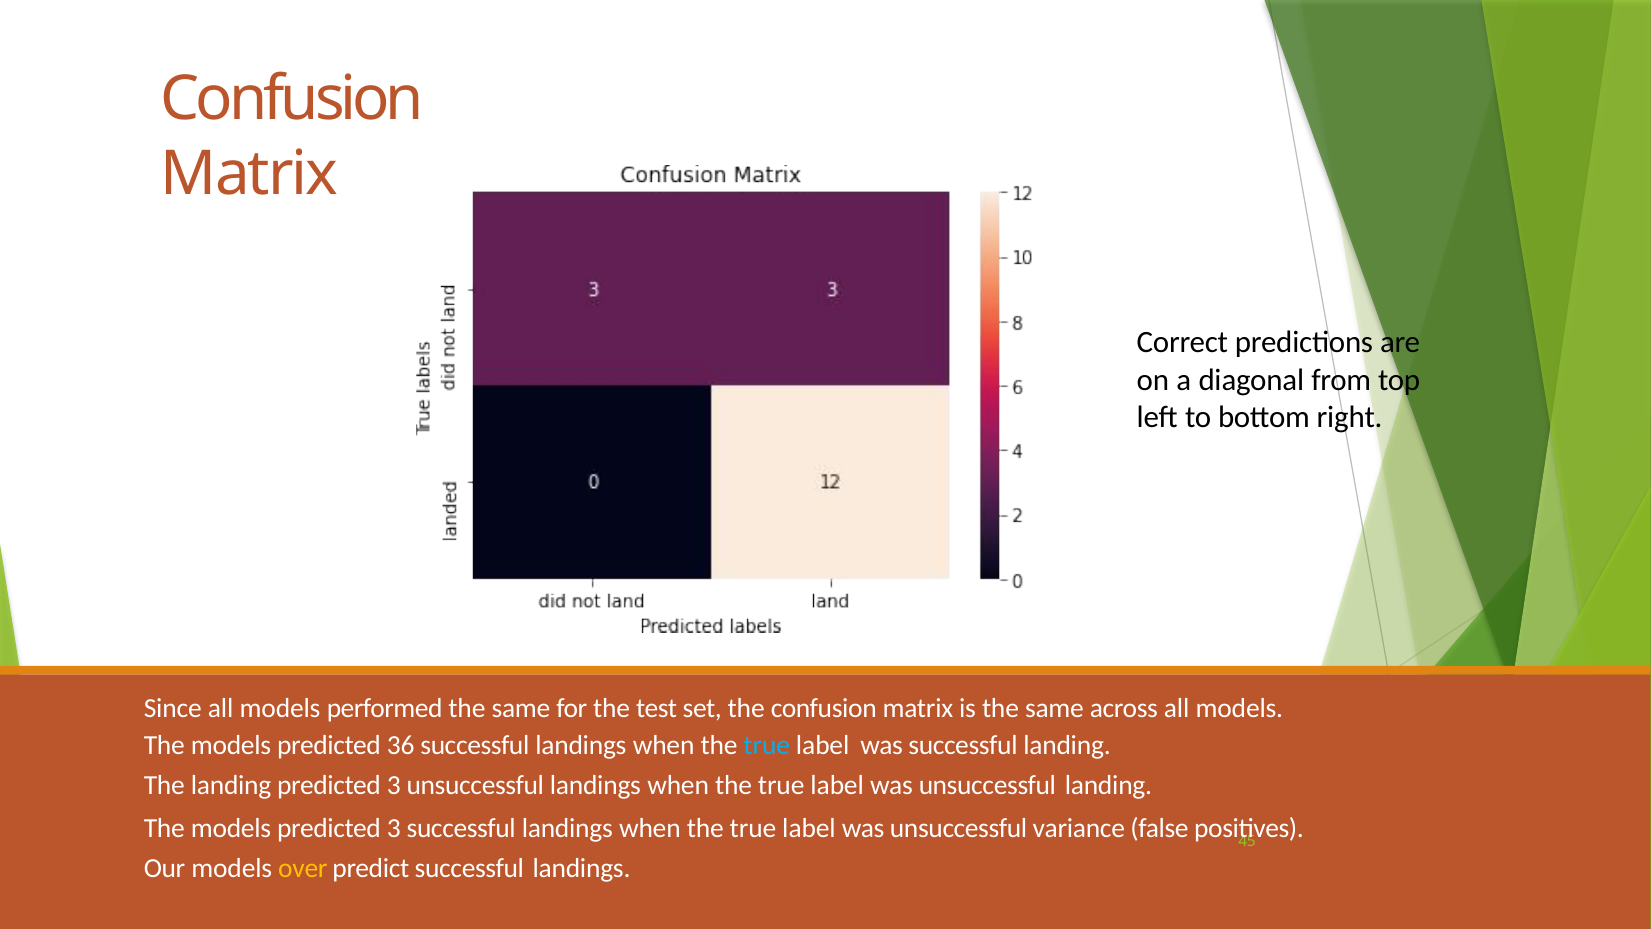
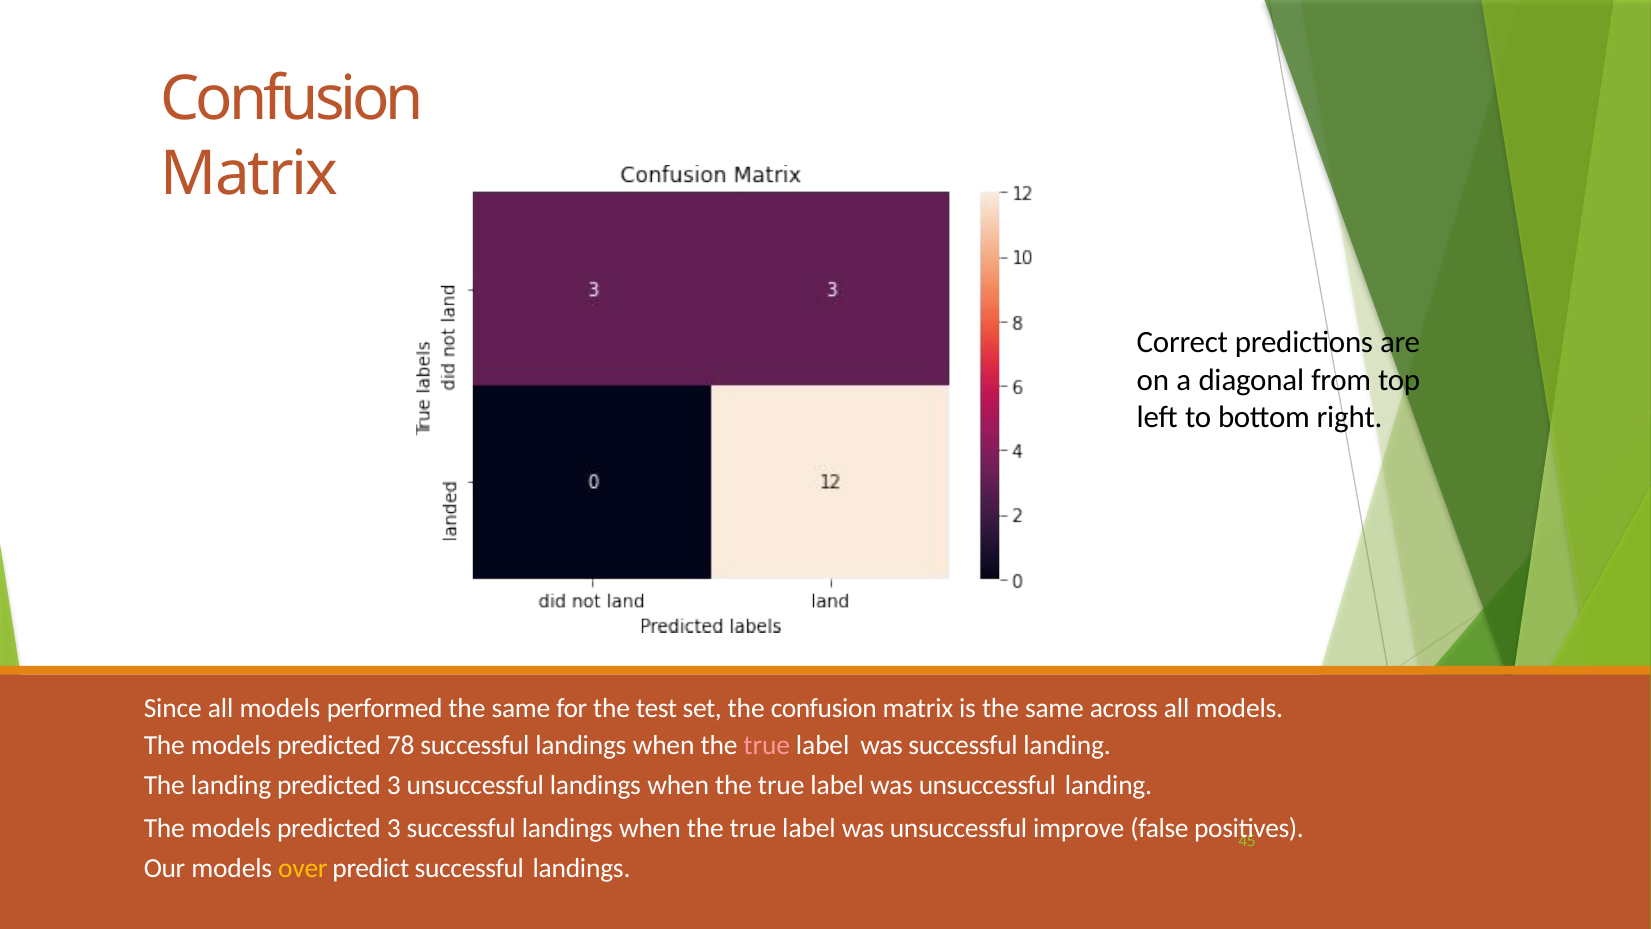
36: 36 -> 78
true at (767, 746) colour: light blue -> pink
variance: variance -> improve
